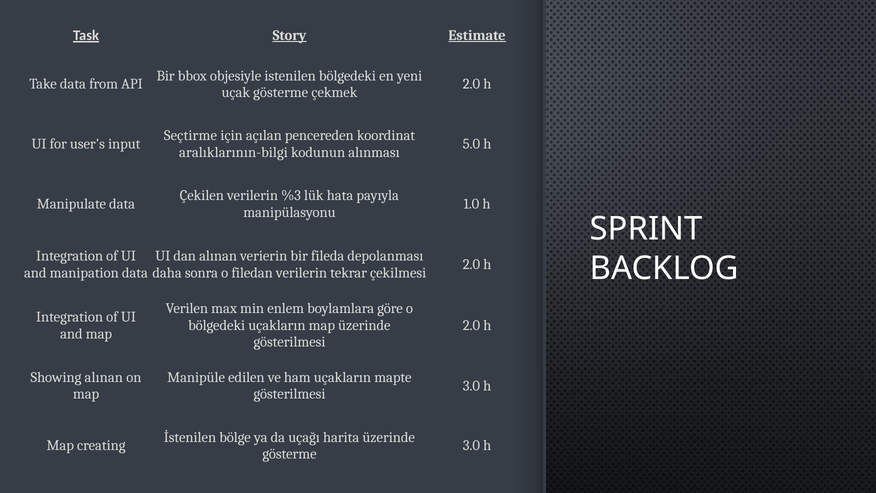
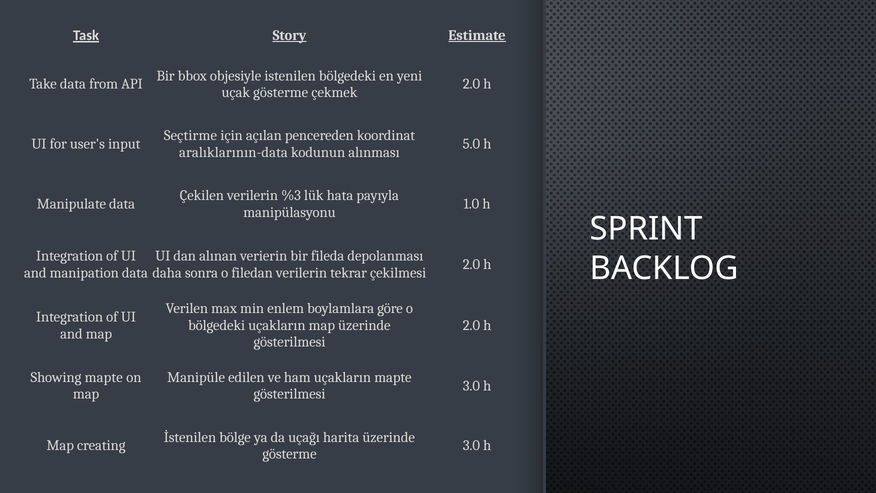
aralıklarının-bilgi: aralıklarının-bilgi -> aralıklarının-data
Showing alınan: alınan -> mapte
